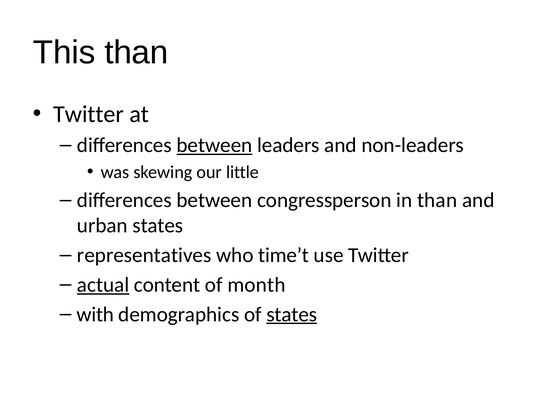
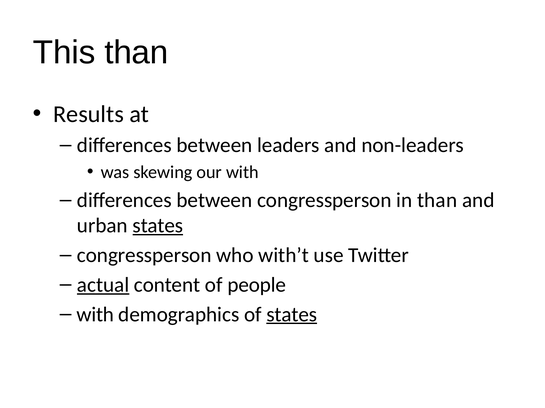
Twitter at (89, 114): Twitter -> Results
between at (214, 146) underline: present -> none
our little: little -> with
states at (158, 226) underline: none -> present
representatives at (144, 256): representatives -> congressperson
time’t: time’t -> with’t
month: month -> people
